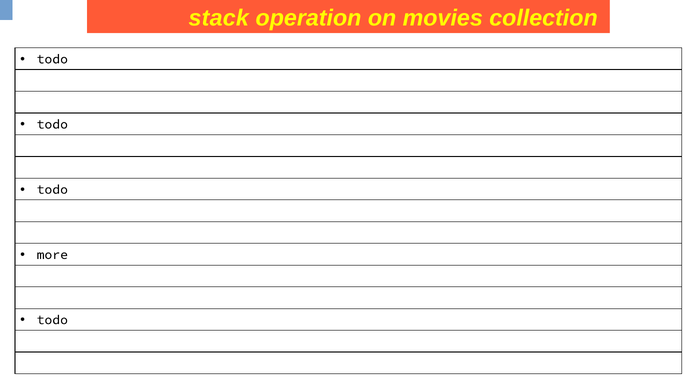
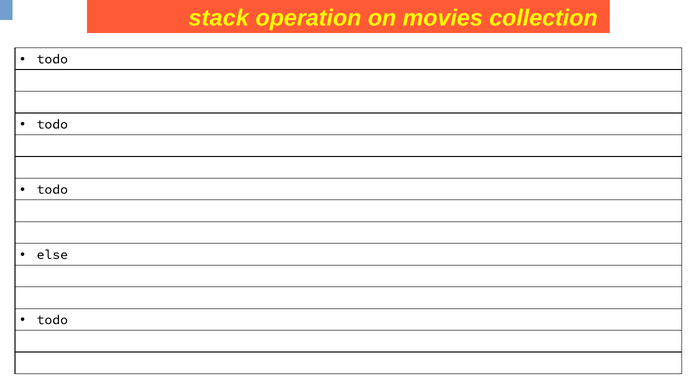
more: more -> else
